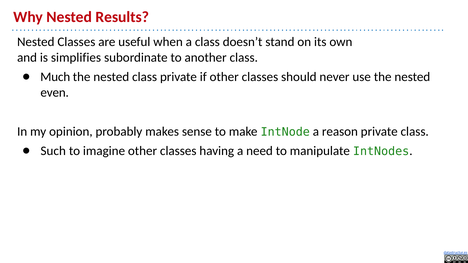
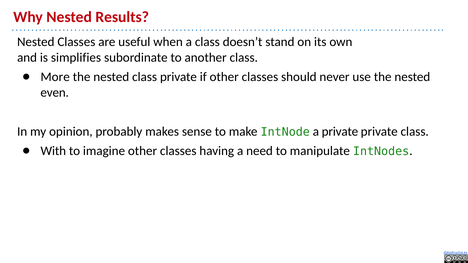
Much: Much -> More
a reason: reason -> private
Such: Such -> With
